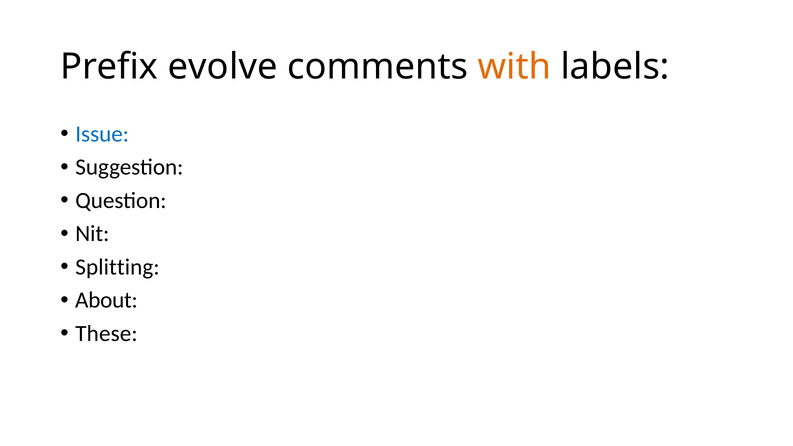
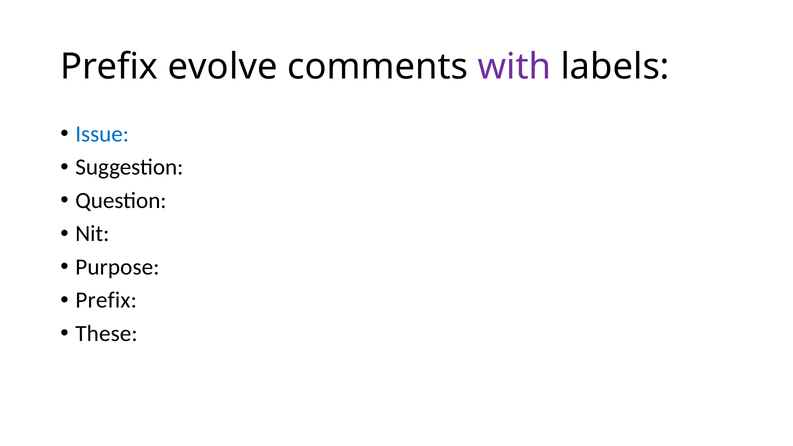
with colour: orange -> purple
Splitting: Splitting -> Purpose
About at (106, 300): About -> Prefix
